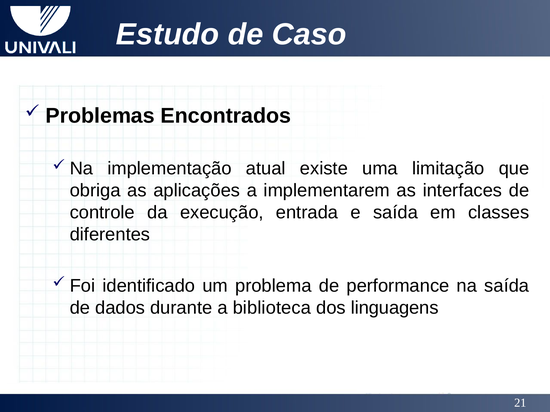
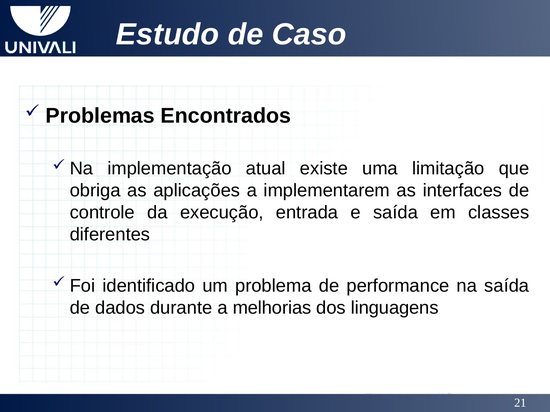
biblioteca: biblioteca -> melhorias
